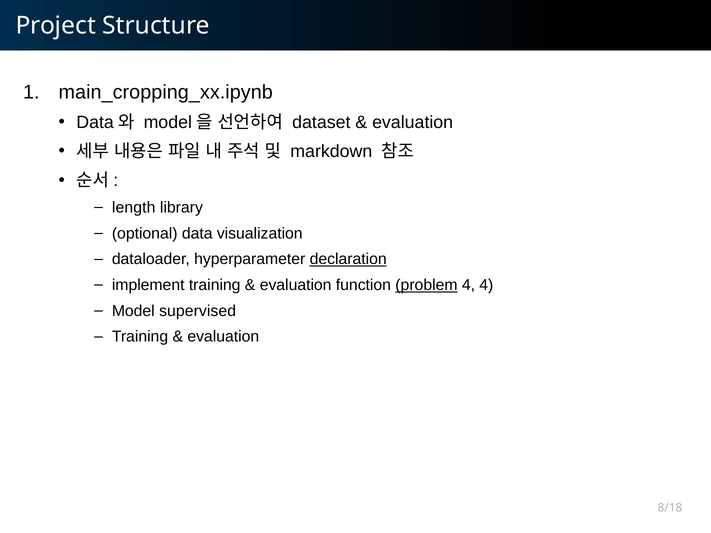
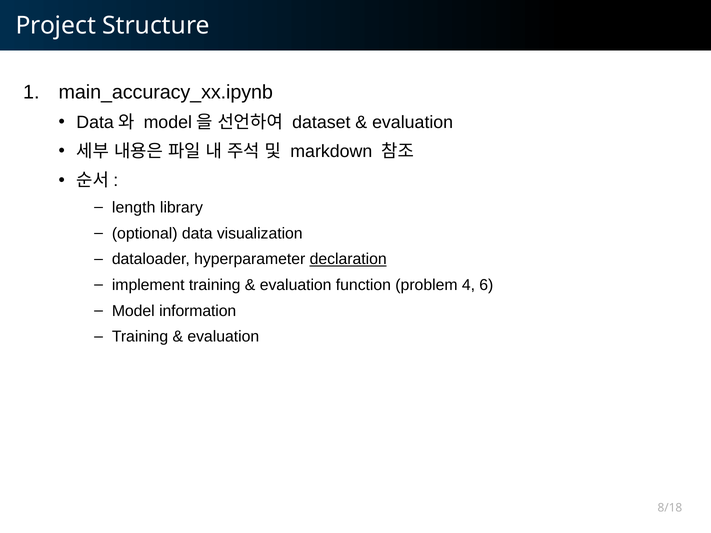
main_cropping_xx.ipynb: main_cropping_xx.ipynb -> main_accuracy_xx.ipynb
problem underline: present -> none
4 4: 4 -> 6
supervised: supervised -> information
